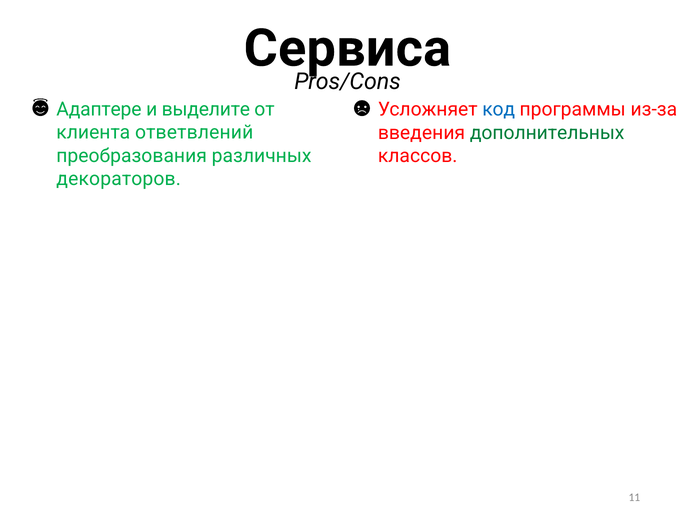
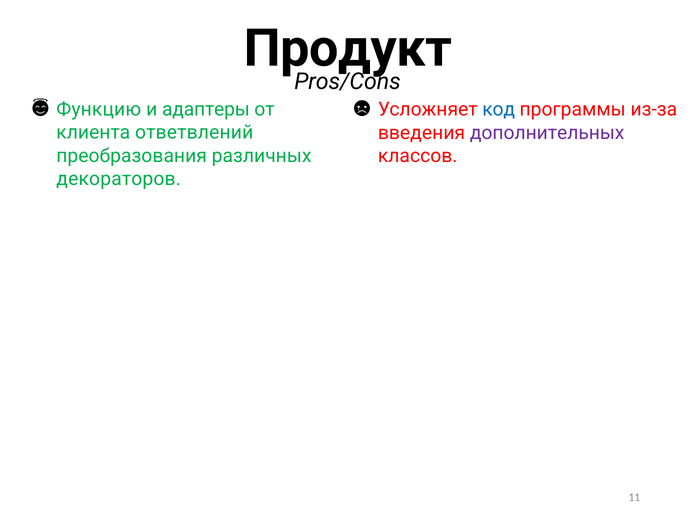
Сервиса: Сервиса -> Продукт
Адаптере: Адаптере -> Функцию
выделите: выделите -> адаптеры
дополнительных colour: green -> purple
